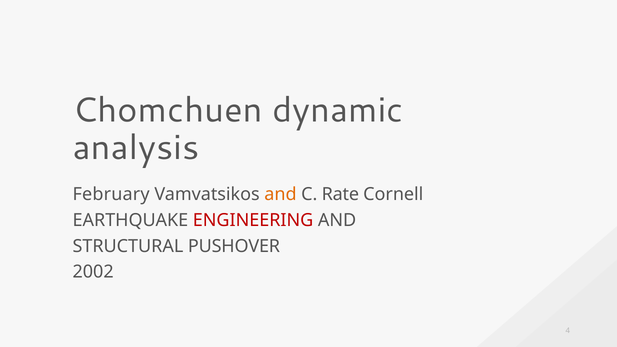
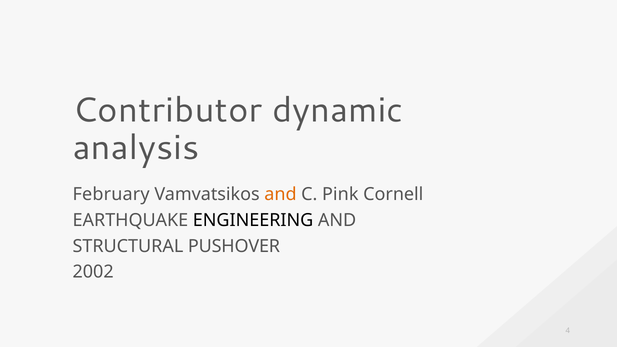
Chomchuen: Chomchuen -> Contributor
Rate: Rate -> Pink
ENGINEERING colour: red -> black
